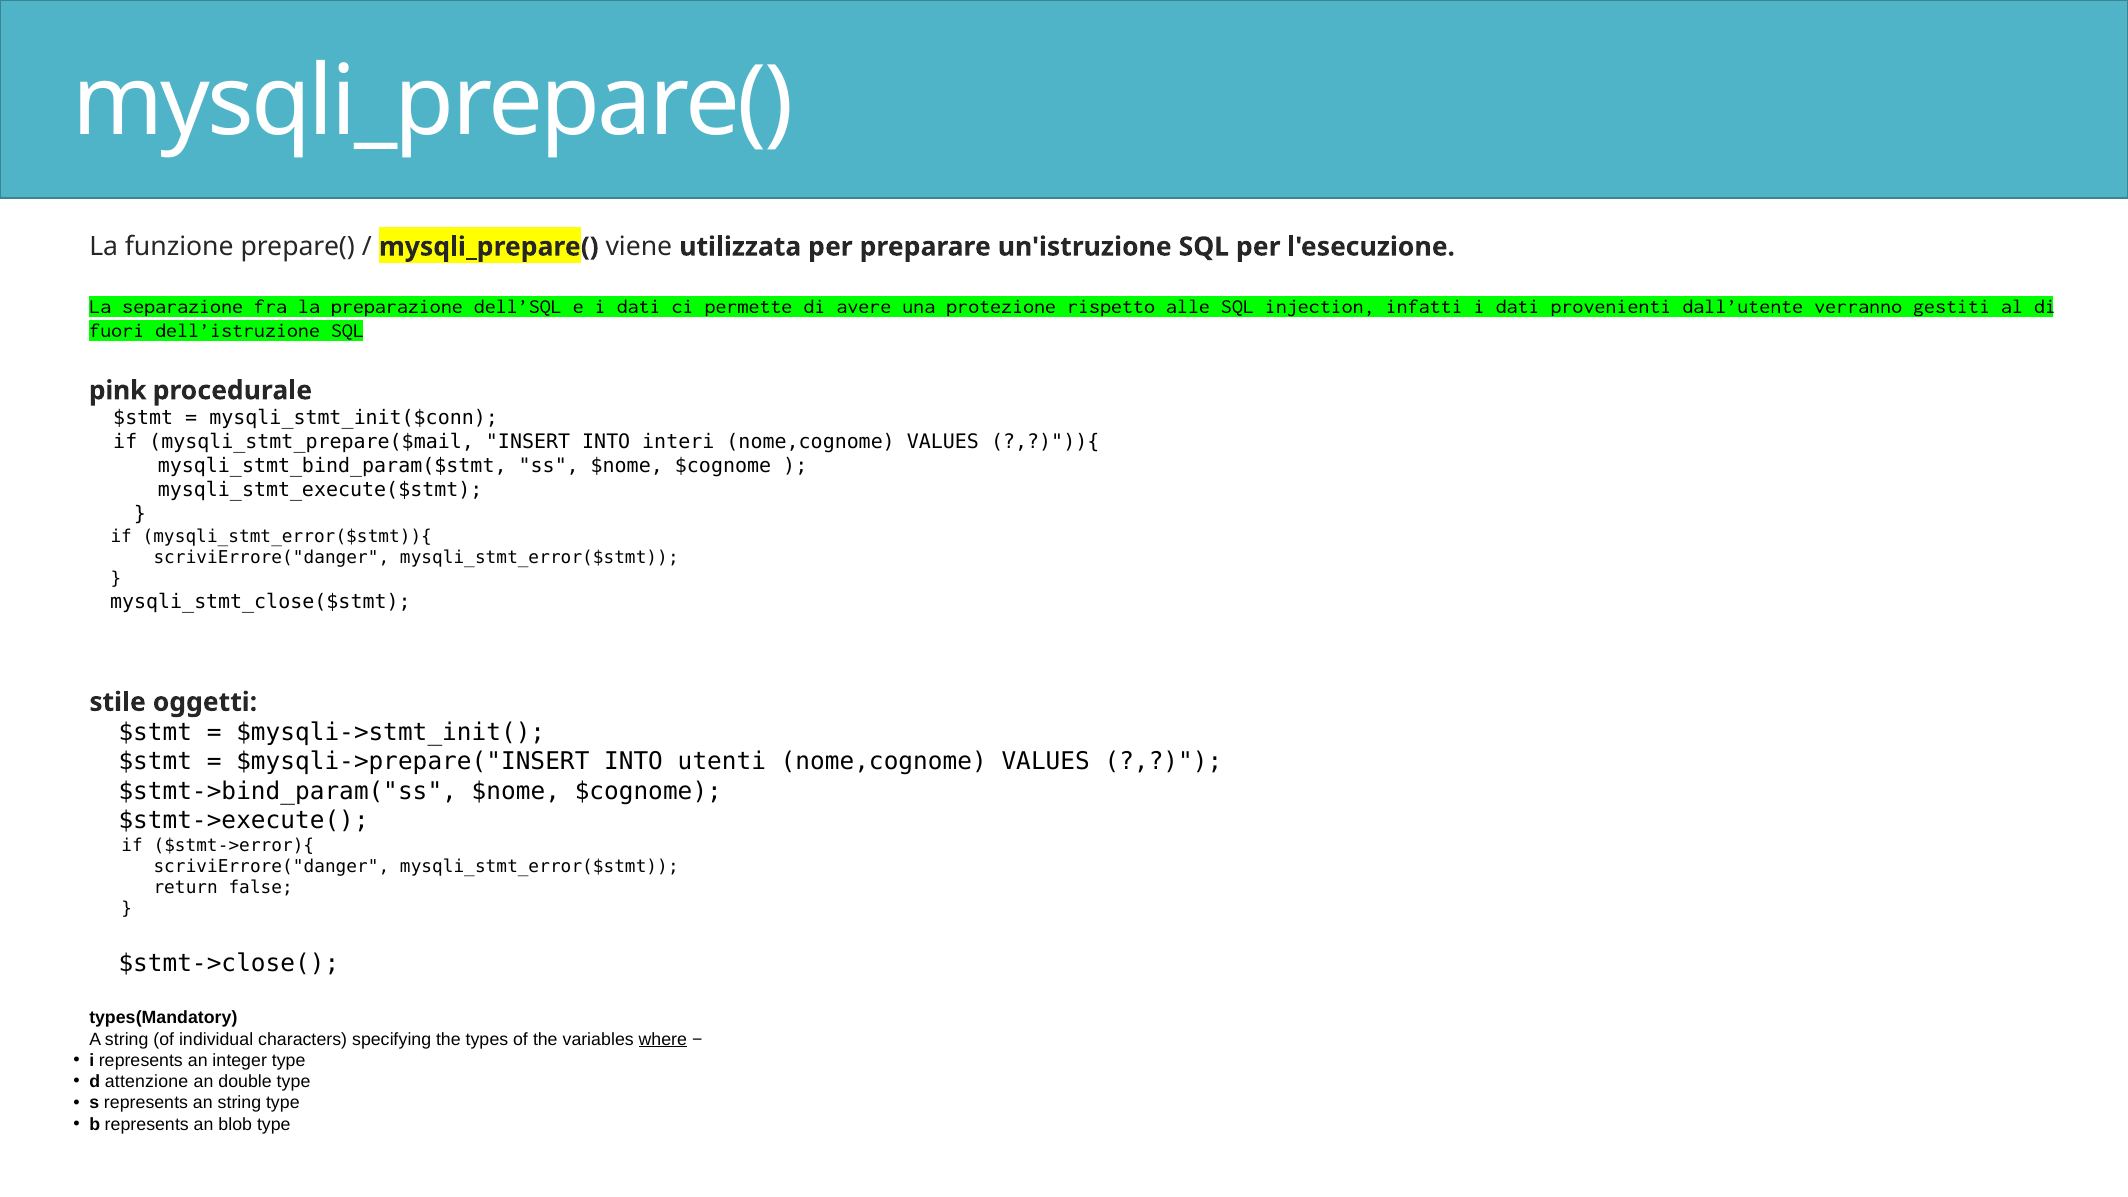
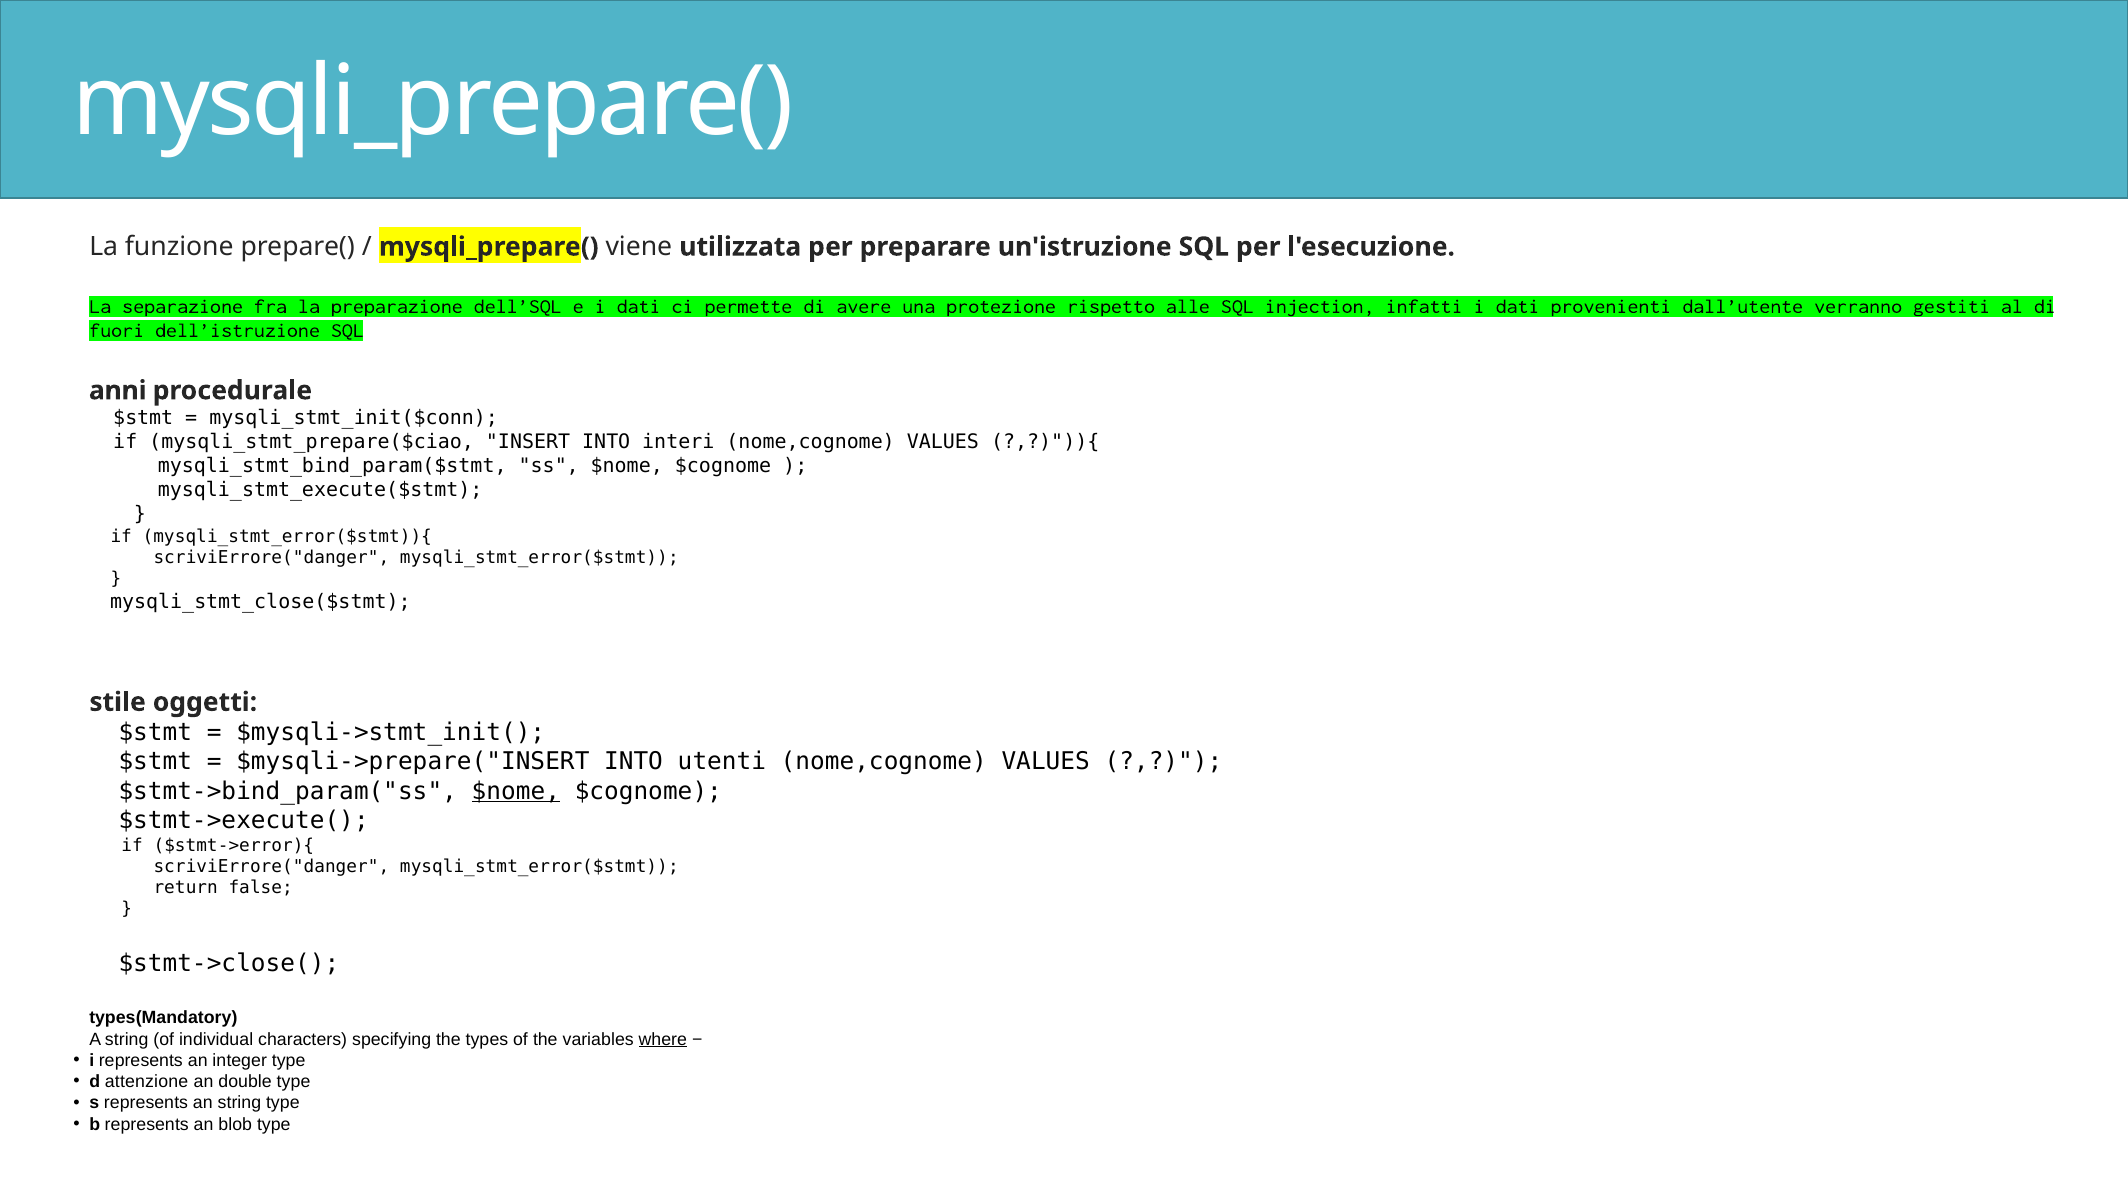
pink: pink -> anni
mysqli_stmt_prepare($mail: mysqli_stmt_prepare($mail -> mysqli_stmt_prepare($ciao
$nome at (516, 791) underline: none -> present
